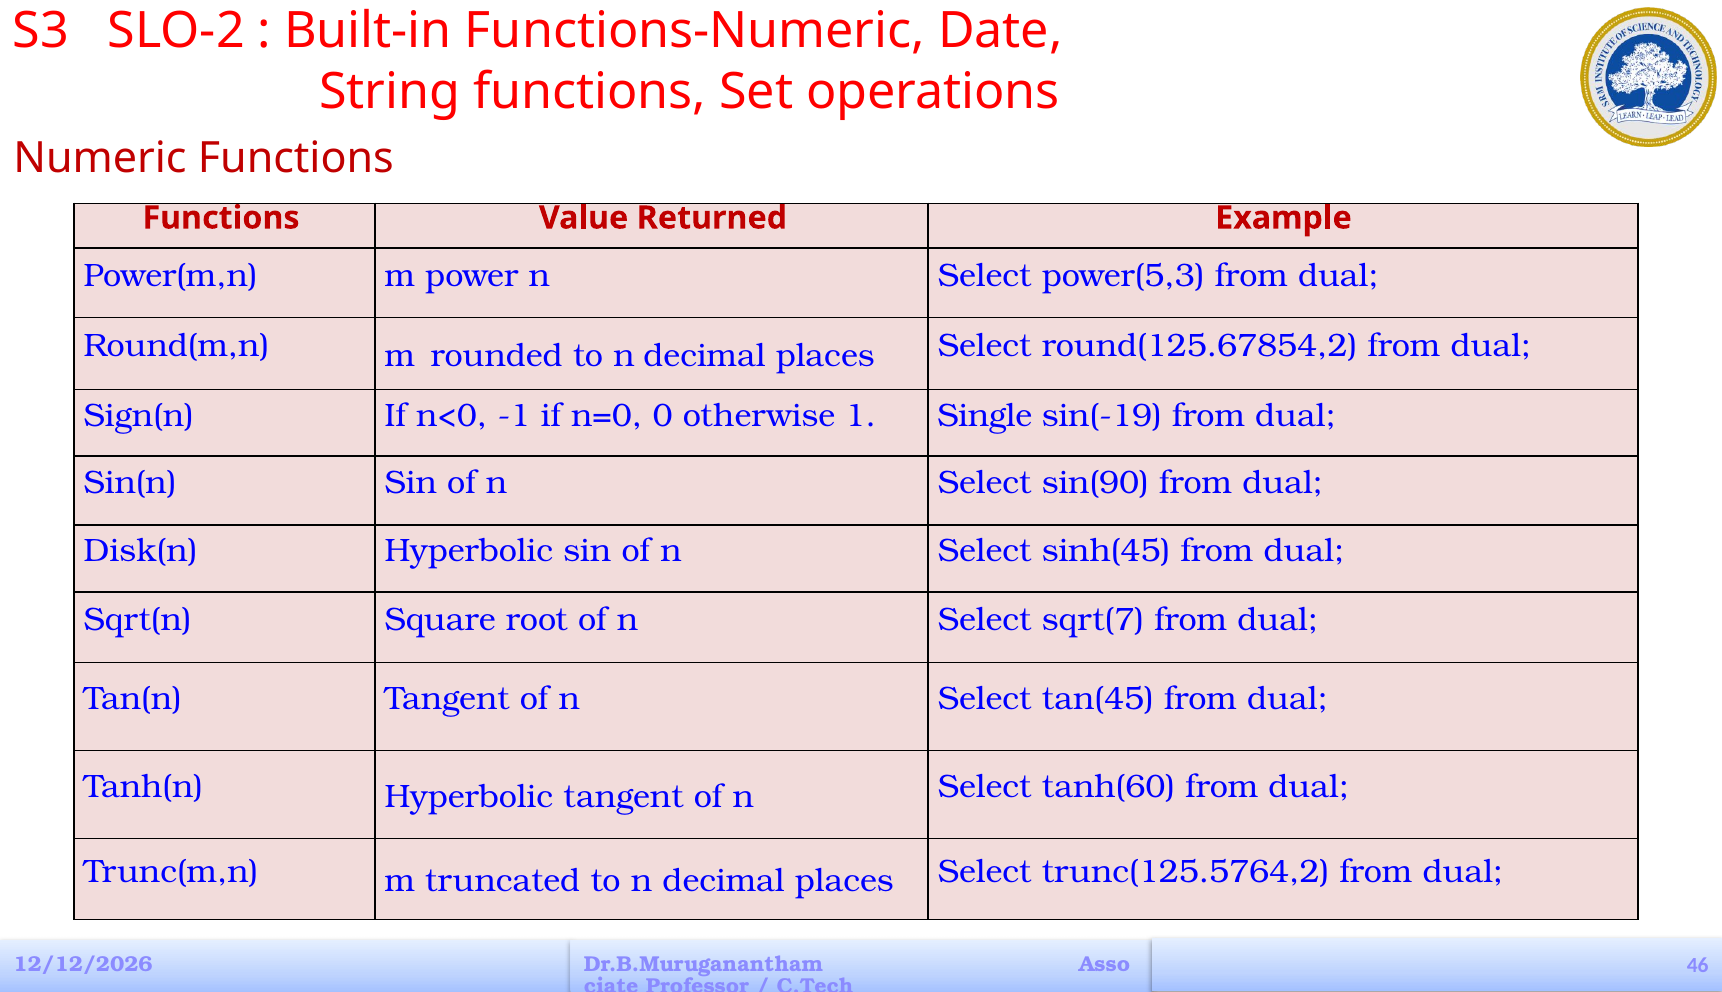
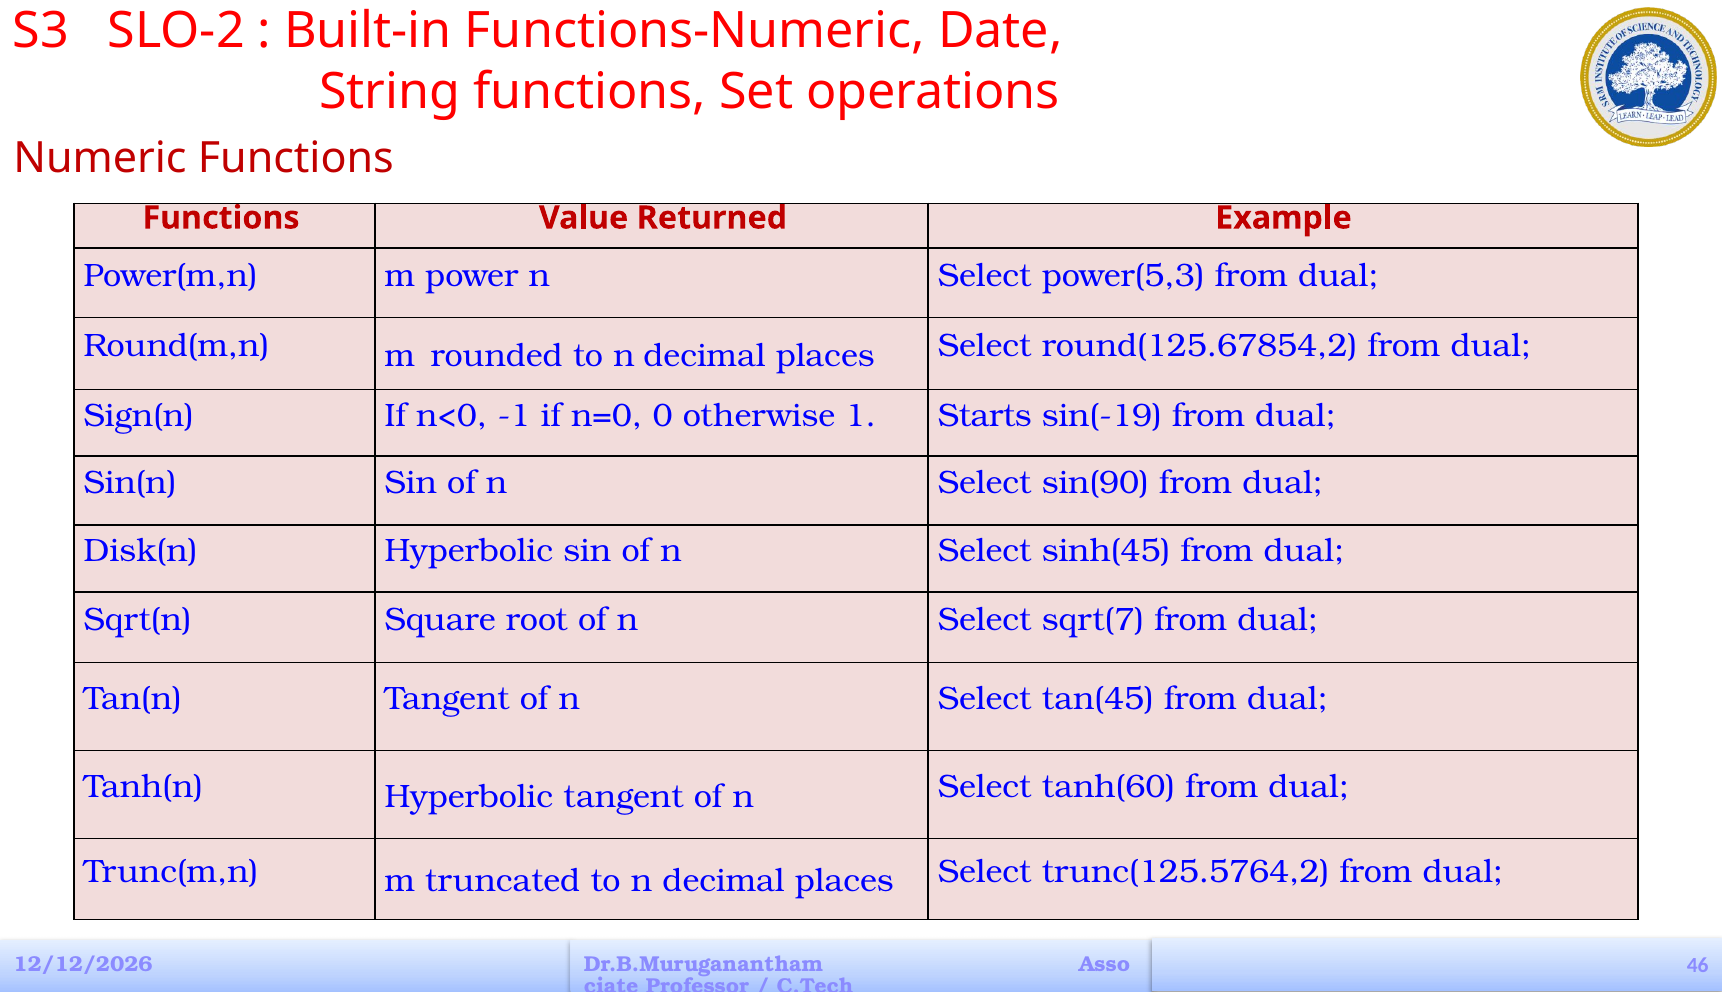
Single: Single -> Starts
